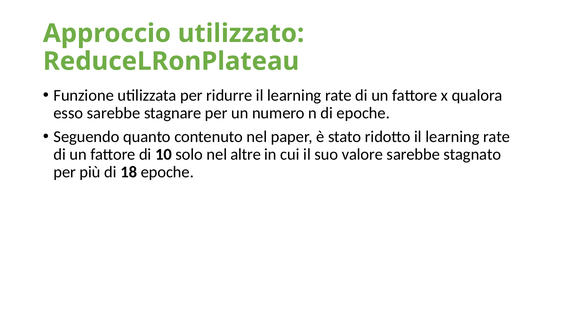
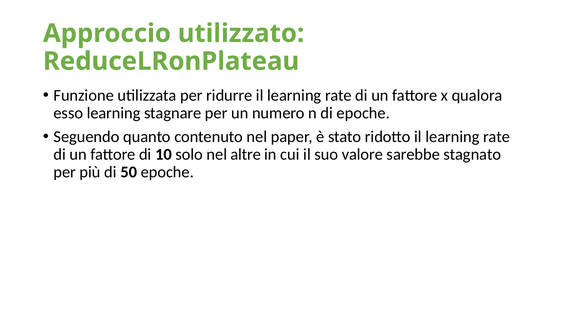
esso sarebbe: sarebbe -> learning
18: 18 -> 50
